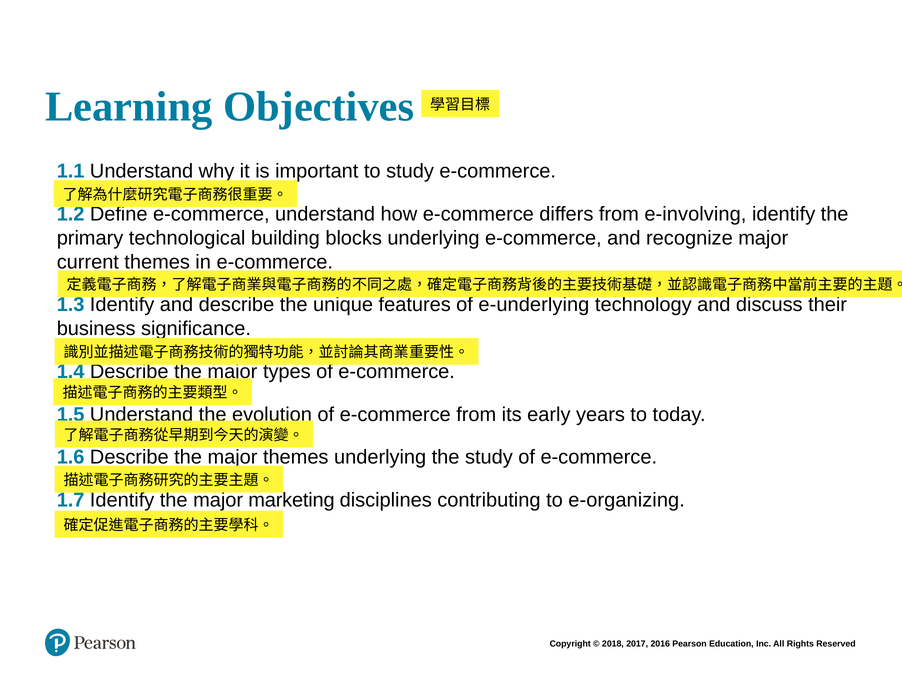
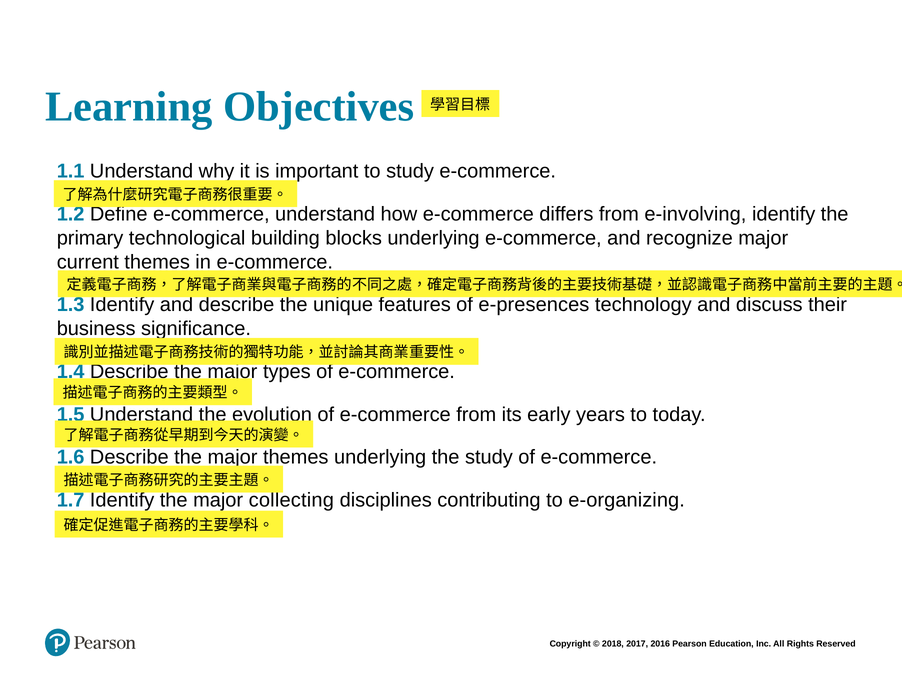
e-underlying: e-underlying -> e-presences
marketing: marketing -> collecting
